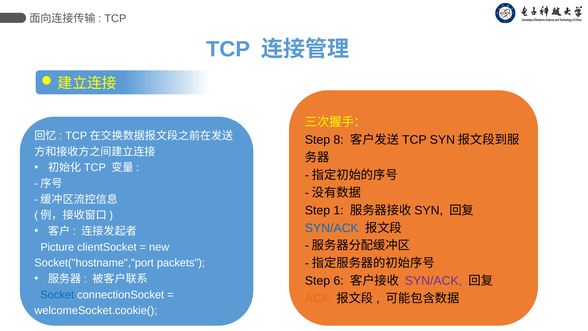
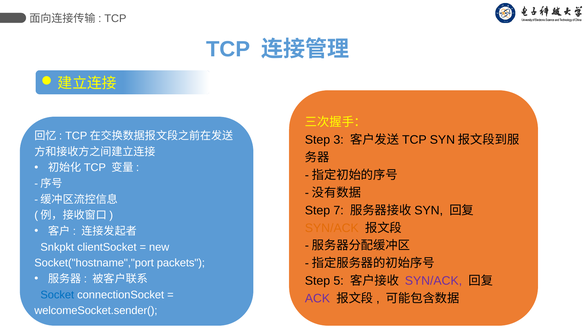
8: 8 -> 3
1: 1 -> 7
SYN/ACK at (332, 228) colour: blue -> orange
Picture: Picture -> Snkpkt
6: 6 -> 5
ACK colour: orange -> purple
welcomeSocket.cookie(: welcomeSocket.cookie( -> welcomeSocket.sender(
